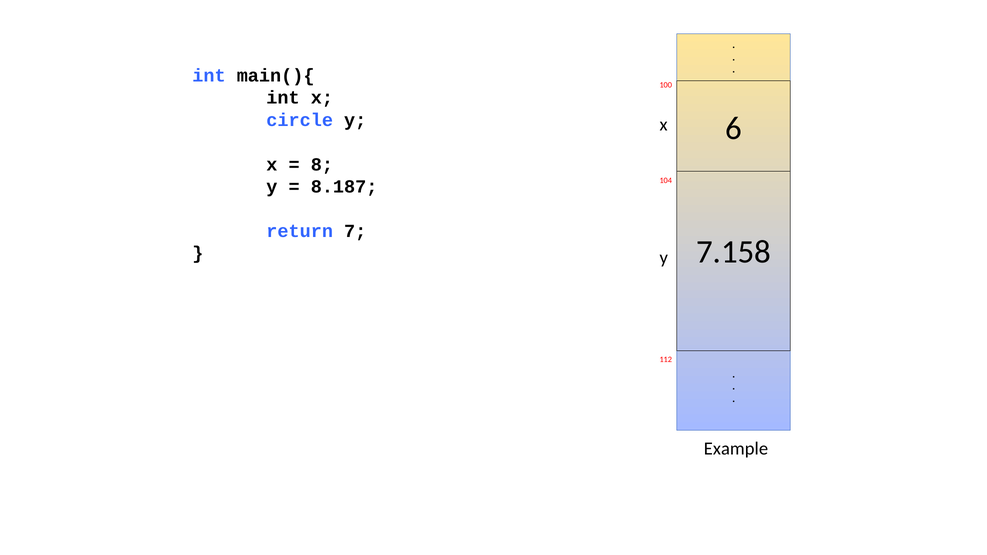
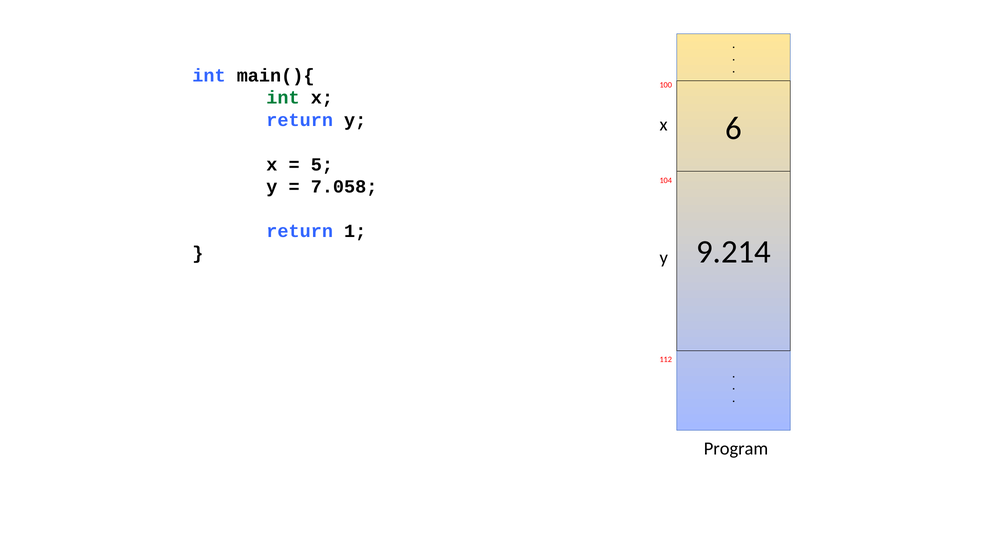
int at (283, 98) colour: black -> green
circle at (300, 120): circle -> return
8: 8 -> 5
8.187: 8.187 -> 7.058
7: 7 -> 1
7.158: 7.158 -> 9.214
Example: Example -> Program
